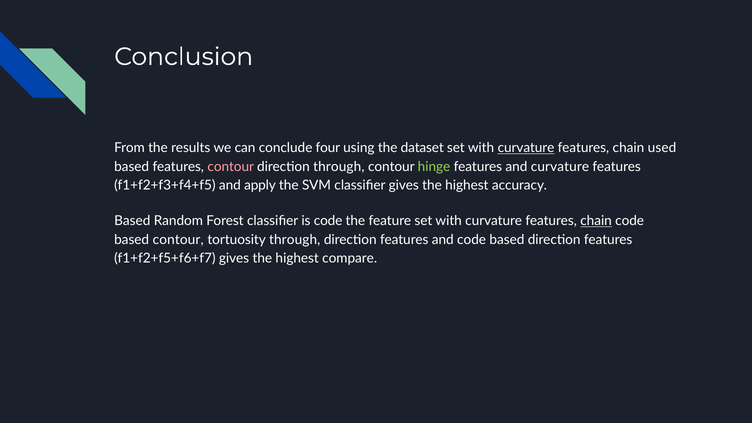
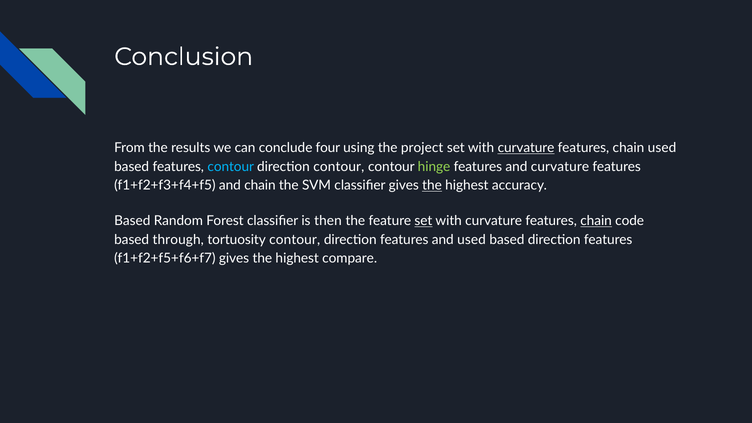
dataset: dataset -> project
contour at (231, 167) colour: pink -> light blue
direction through: through -> contour
and apply: apply -> chain
the at (432, 185) underline: none -> present
is code: code -> then
set at (423, 221) underline: none -> present
based contour: contour -> through
tortuosity through: through -> contour
and code: code -> used
